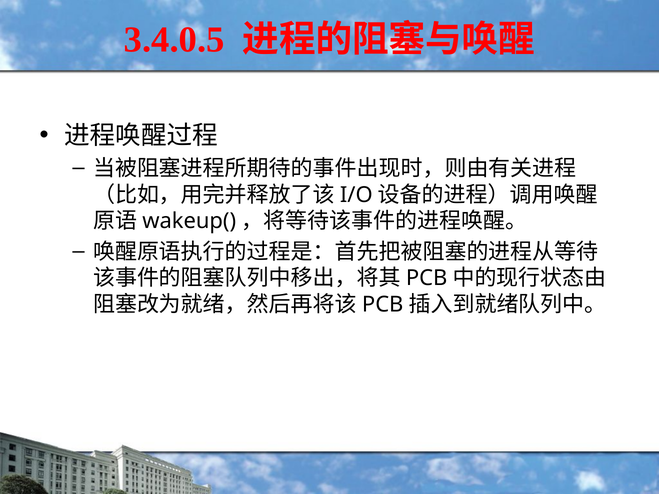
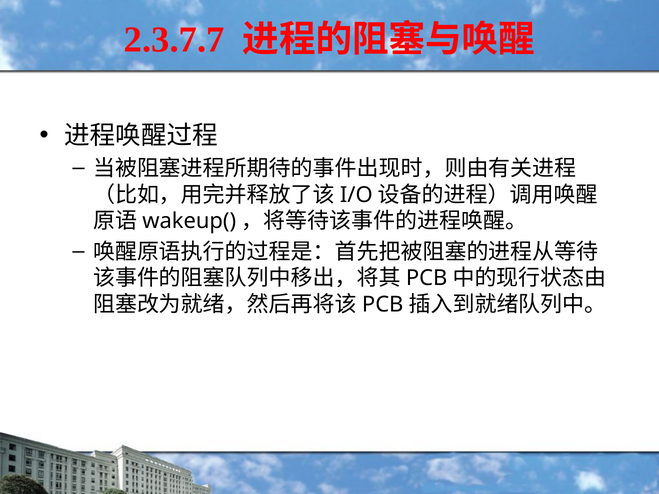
3.4.0.5: 3.4.0.5 -> 2.3.7.7
